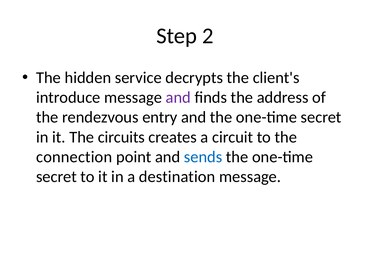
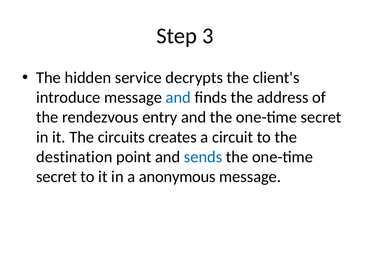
2: 2 -> 3
and at (178, 97) colour: purple -> blue
connection: connection -> destination
destination: destination -> anonymous
